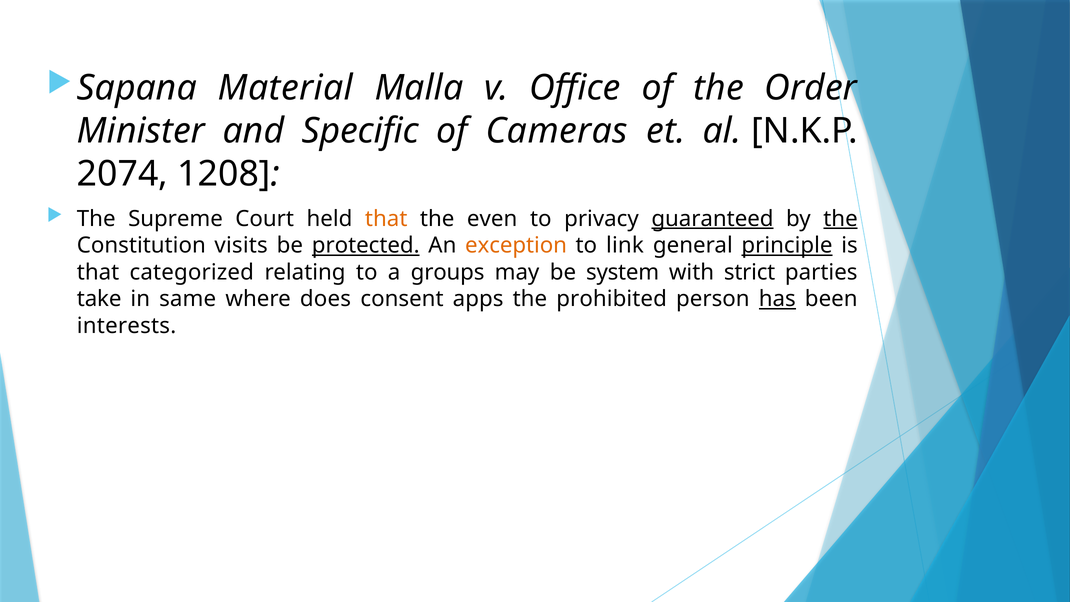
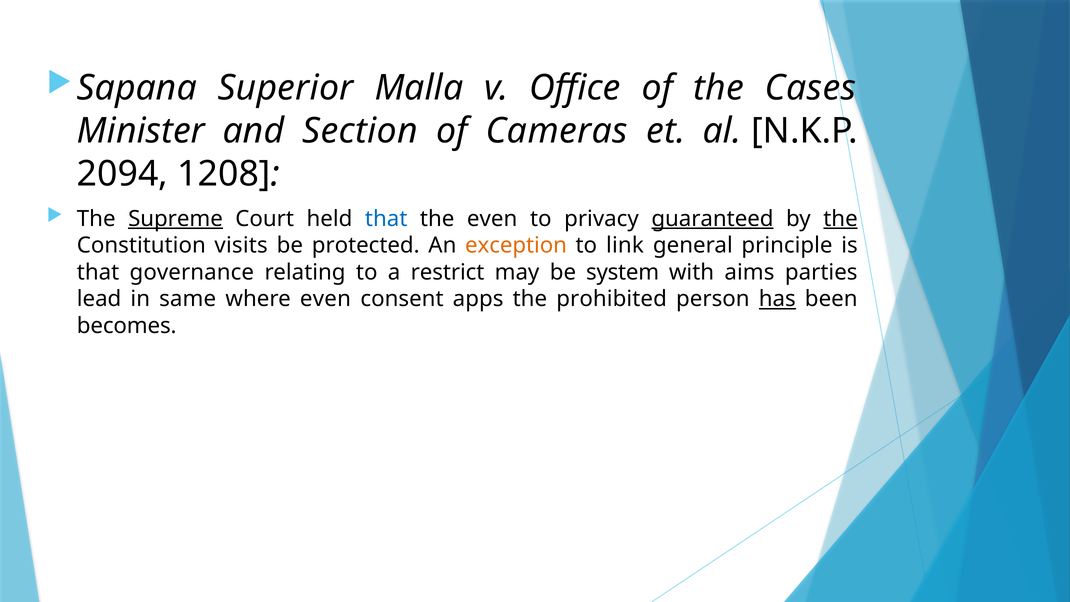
Material: Material -> Superior
Order: Order -> Cases
Specific: Specific -> Section
2074: 2074 -> 2094
Supreme underline: none -> present
that at (386, 219) colour: orange -> blue
protected underline: present -> none
principle underline: present -> none
categorized: categorized -> governance
groups: groups -> restrict
strict: strict -> aims
take: take -> lead
where does: does -> even
interests: interests -> becomes
